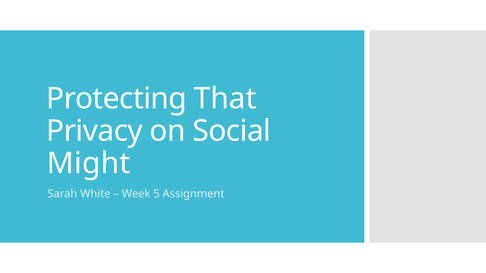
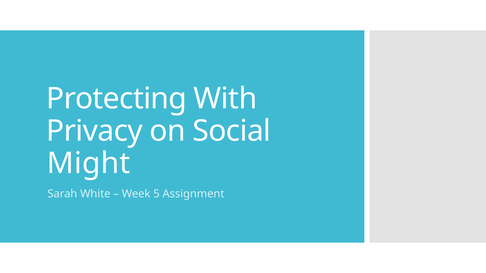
That: That -> With
